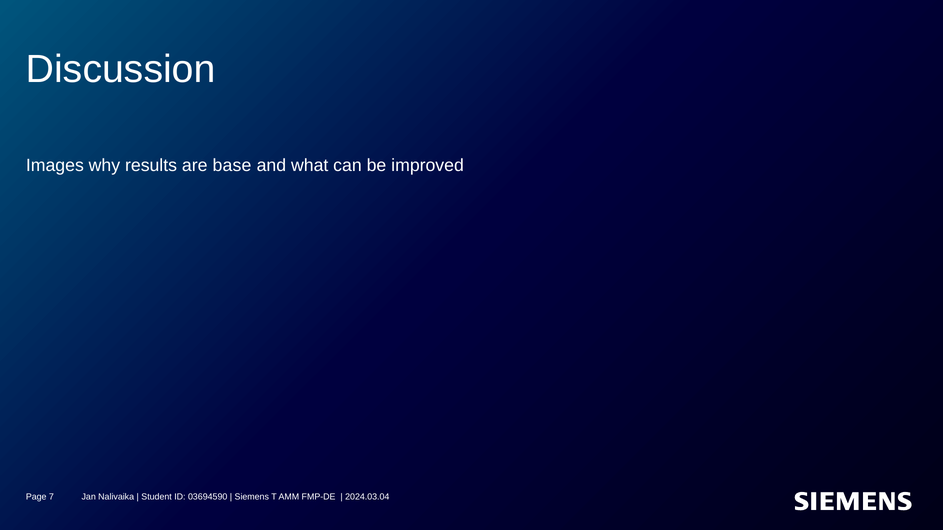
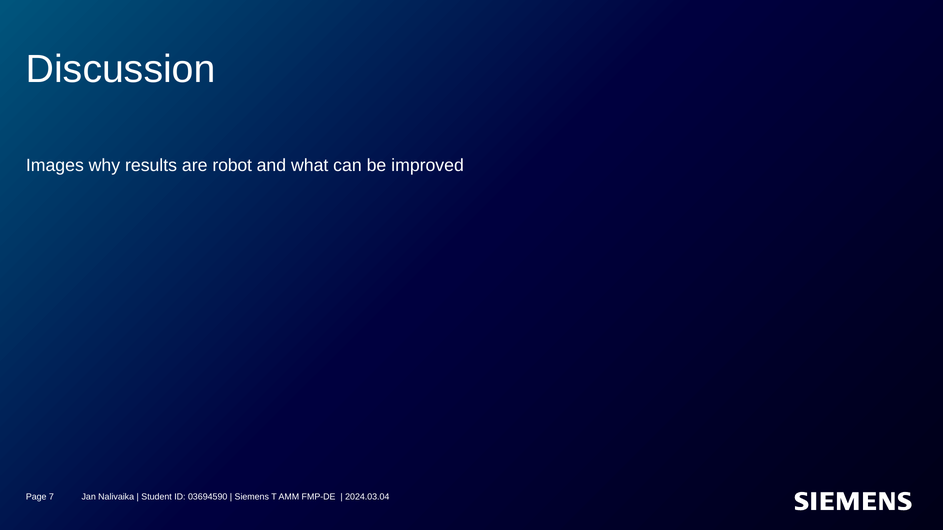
base: base -> robot
